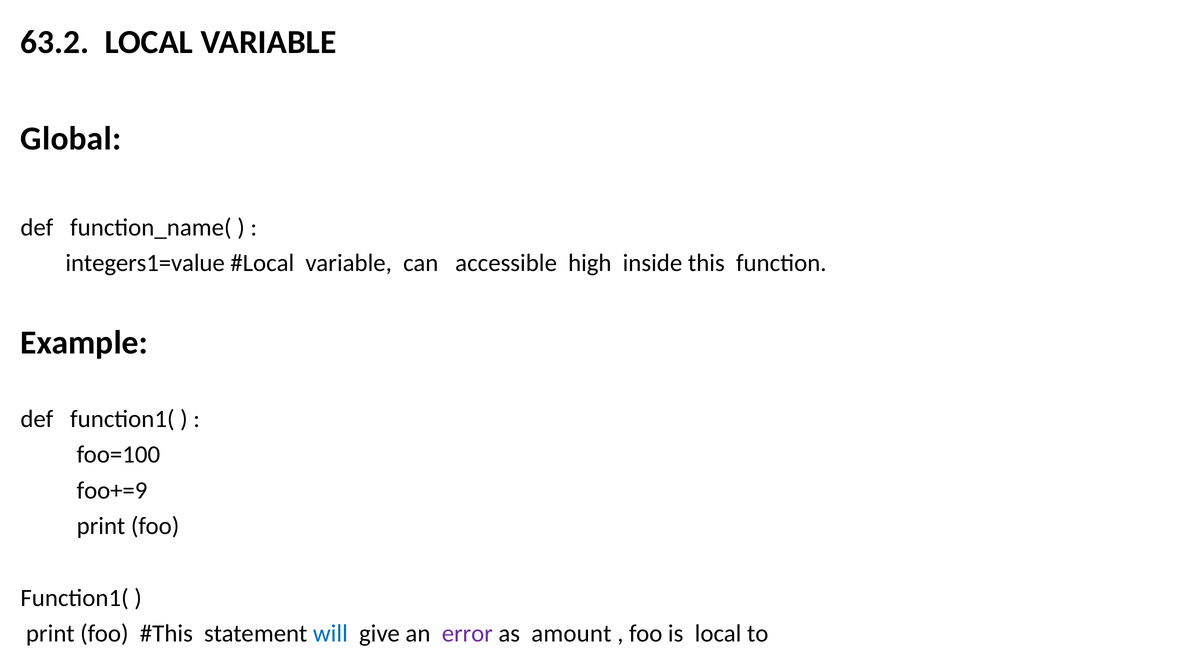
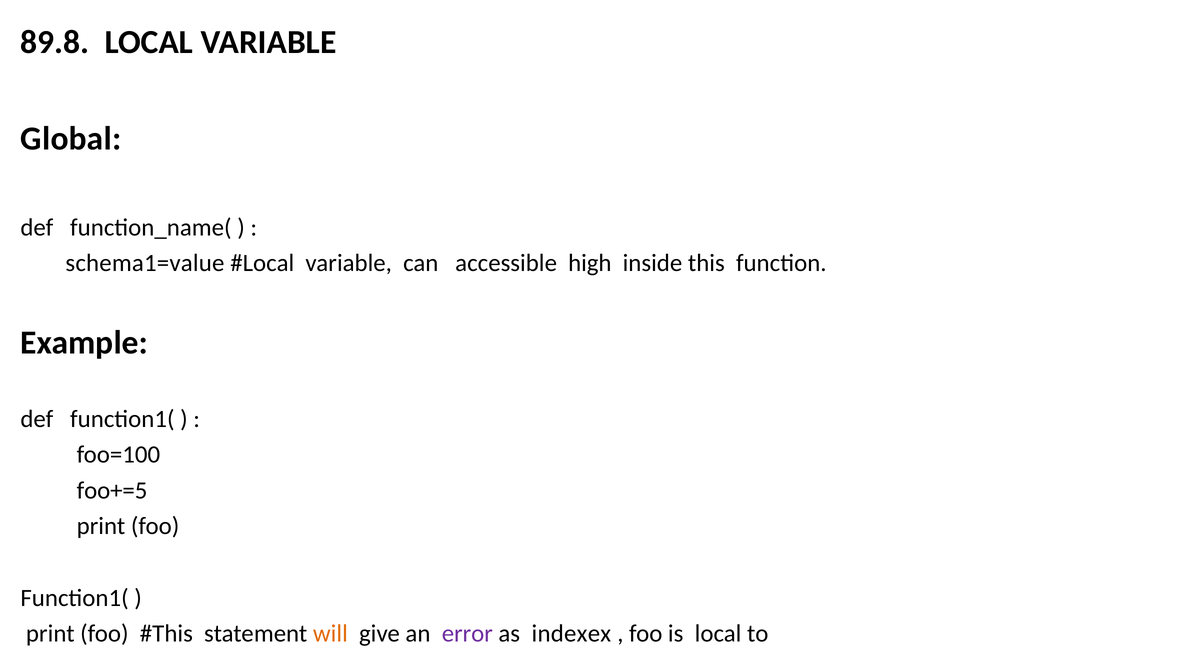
63.2: 63.2 -> 89.8
integers1=value: integers1=value -> schema1=value
foo+=9: foo+=9 -> foo+=5
will colour: blue -> orange
amount: amount -> indexex
